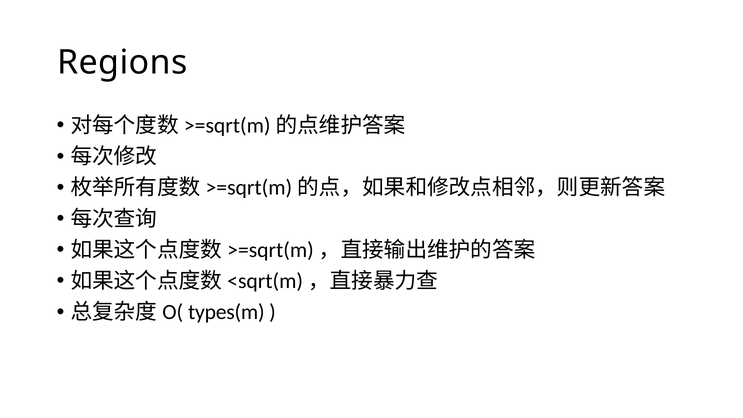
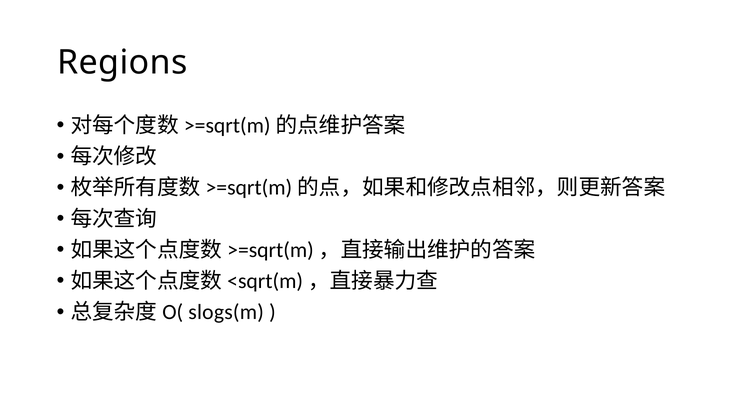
types(m: types(m -> slogs(m
